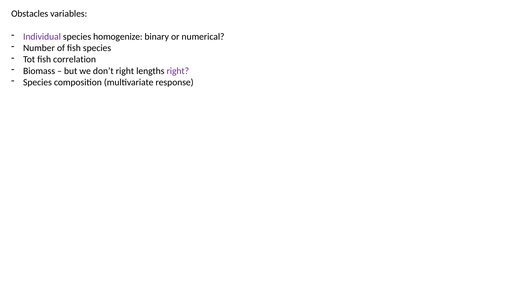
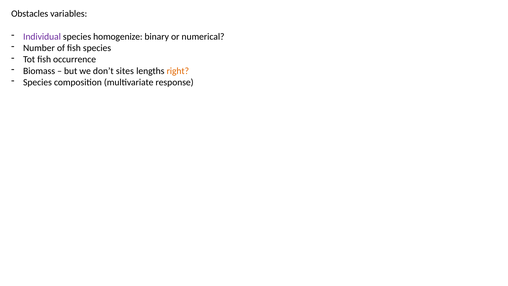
correlation: correlation -> occurrence
don’t right: right -> sites
right at (178, 71) colour: purple -> orange
